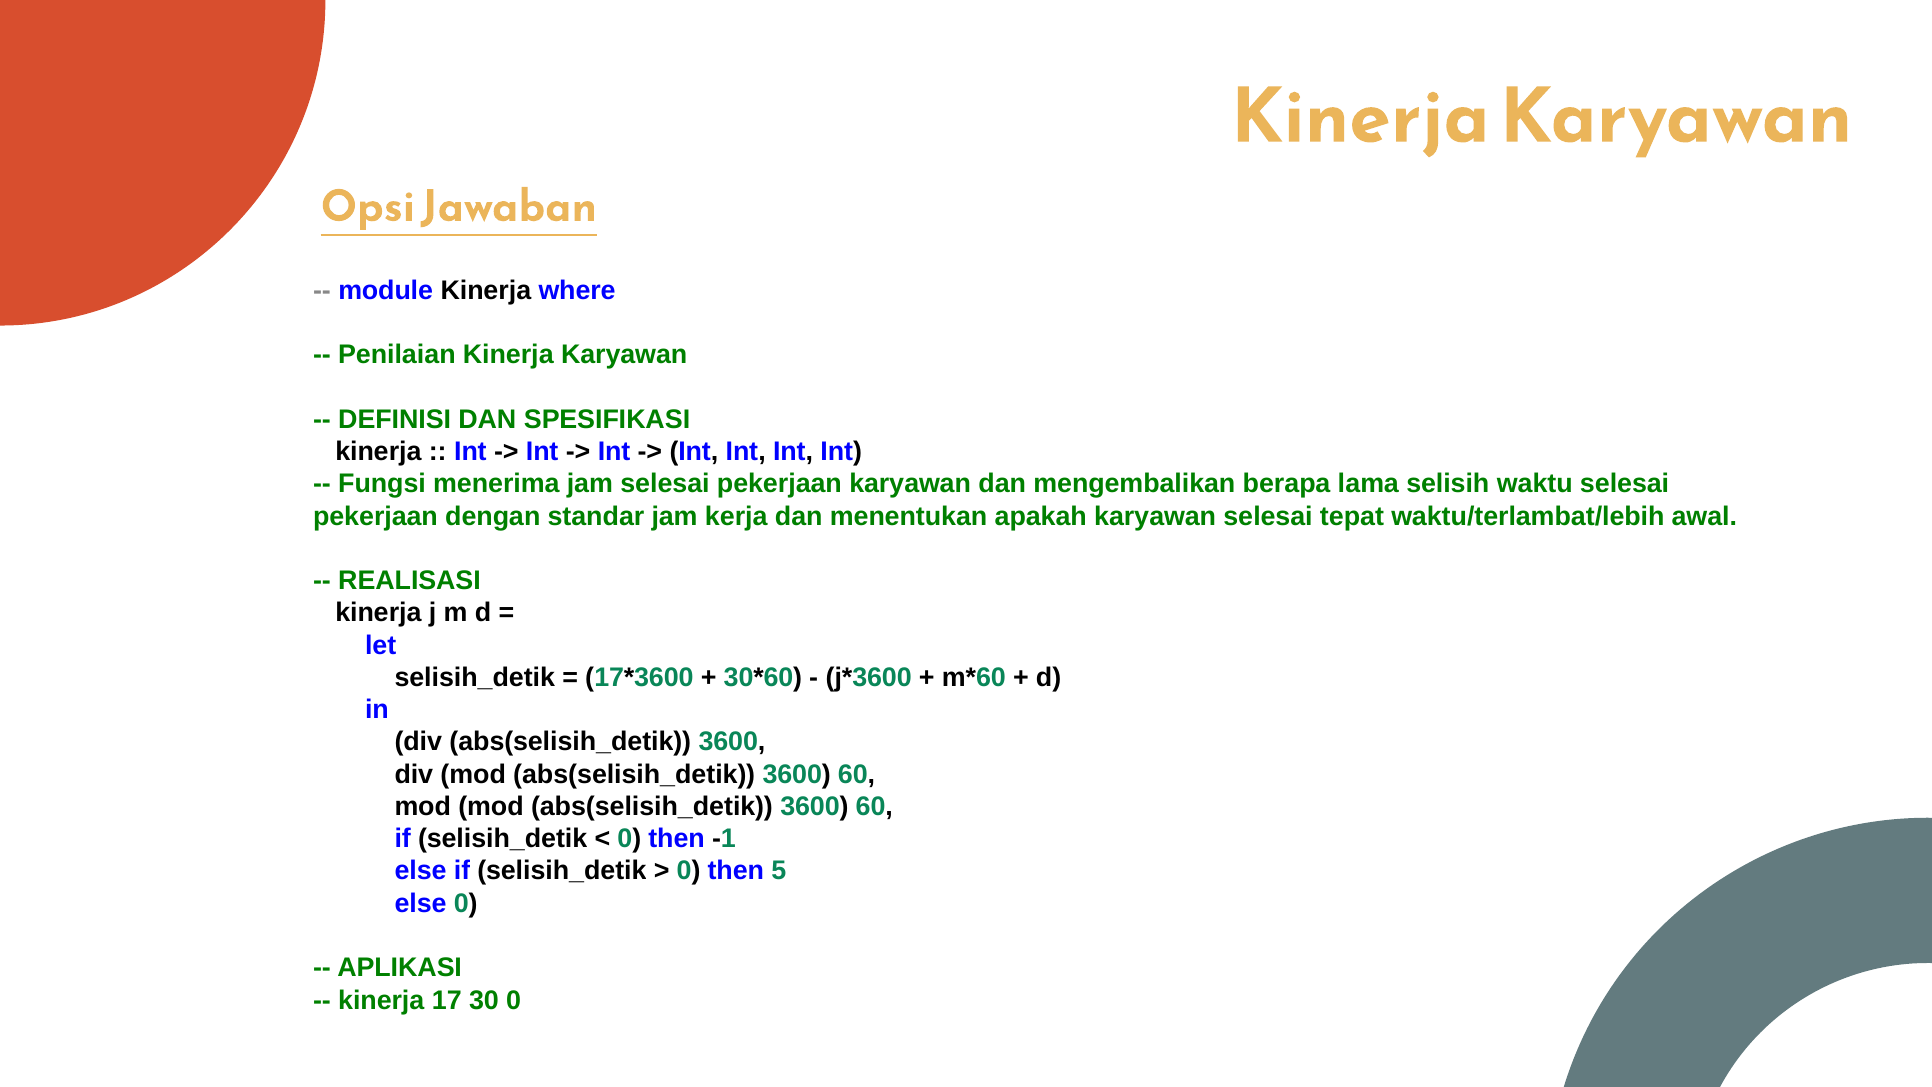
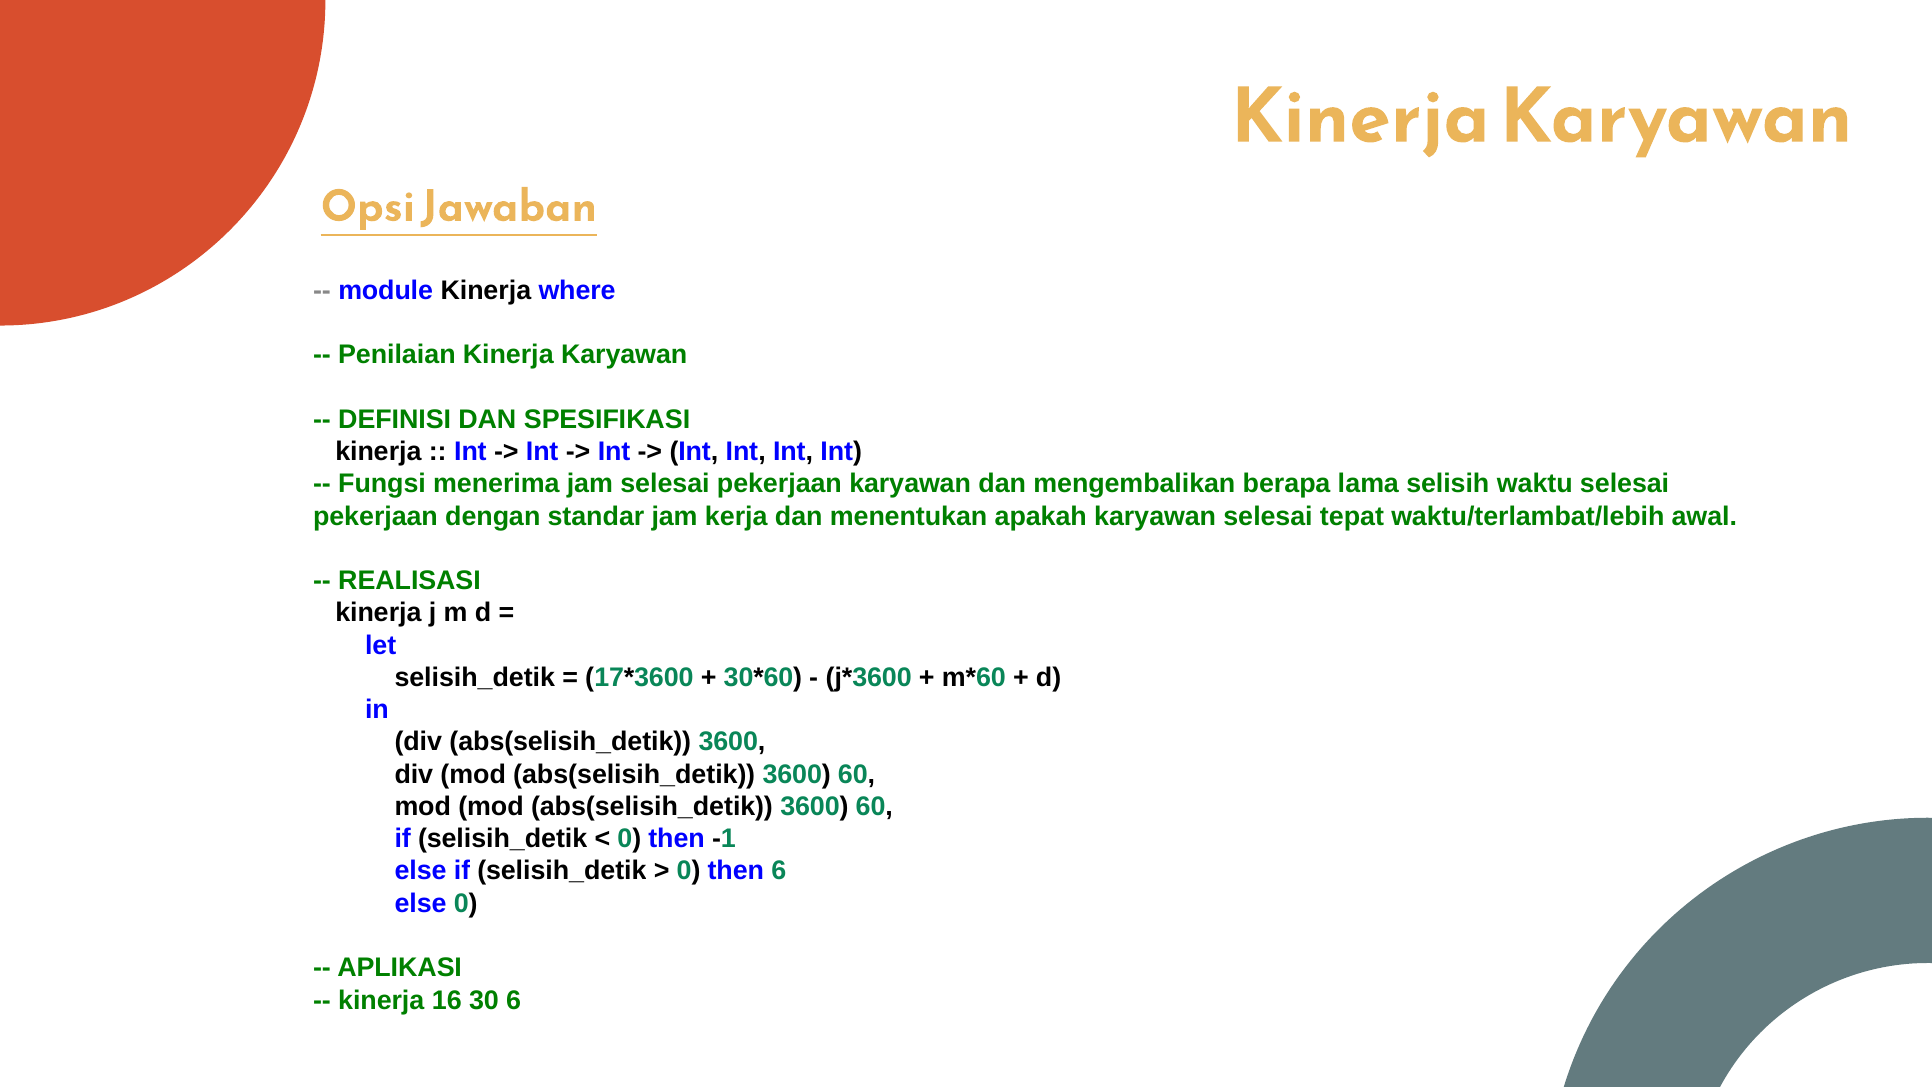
then 5: 5 -> 6
17: 17 -> 16
30 0: 0 -> 6
